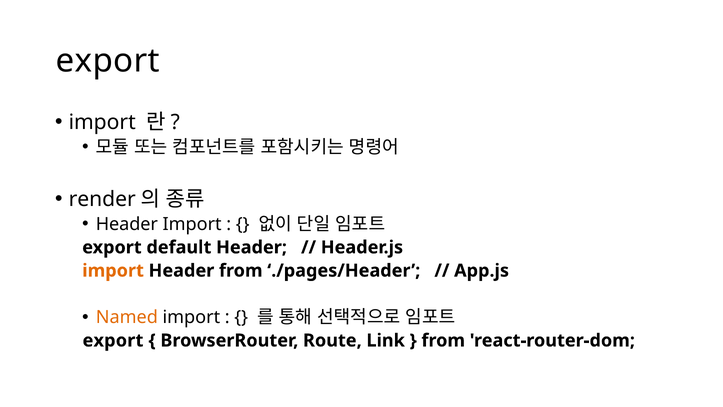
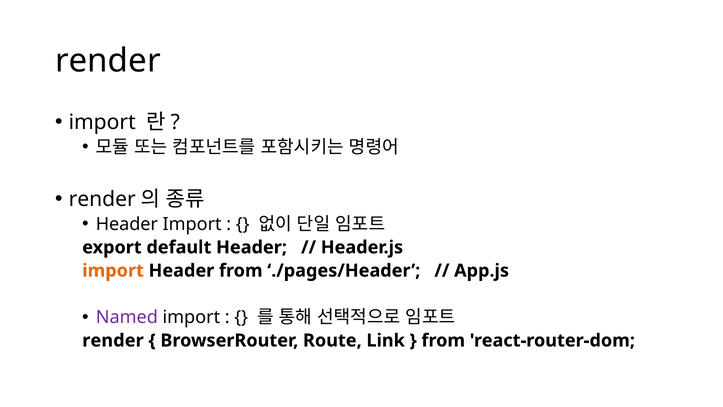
export at (108, 61): export -> render
Named colour: orange -> purple
export at (113, 340): export -> render
